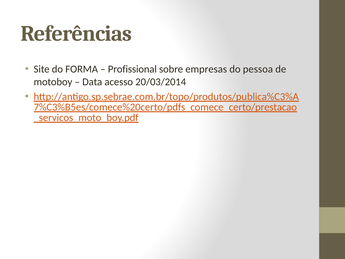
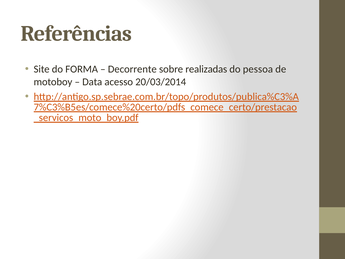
Profissional: Profissional -> Decorrente
empresas: empresas -> realizadas
